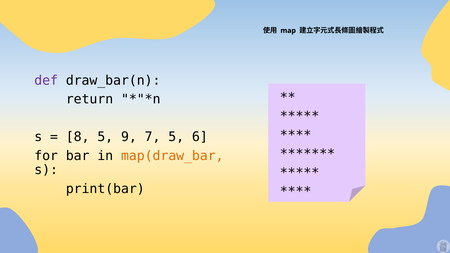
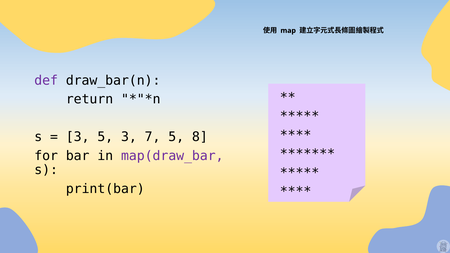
8 at (78, 137): 8 -> 3
5 9: 9 -> 3
6: 6 -> 8
map(draw_bar colour: orange -> purple
